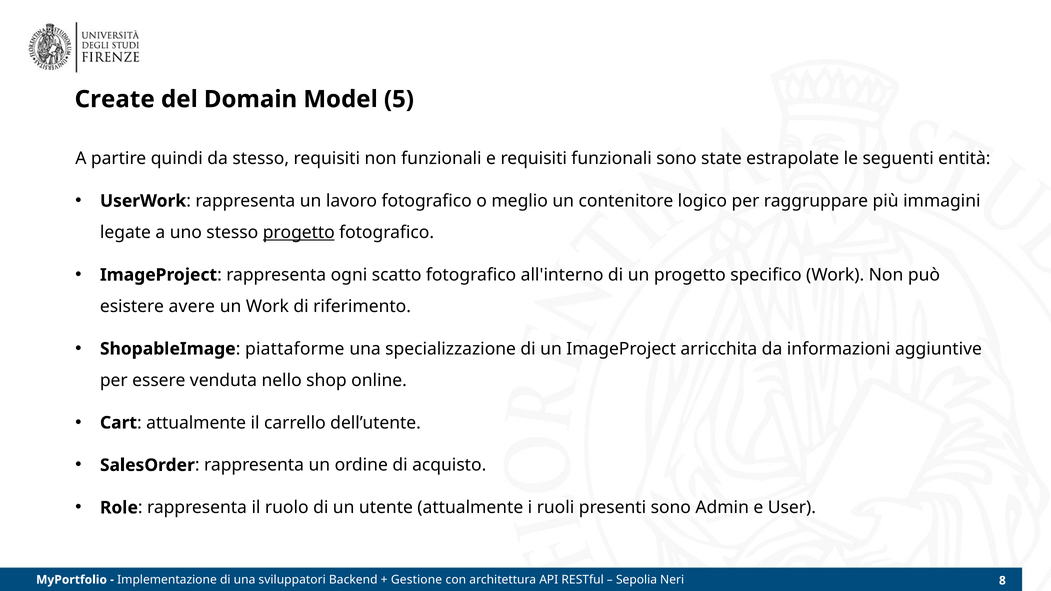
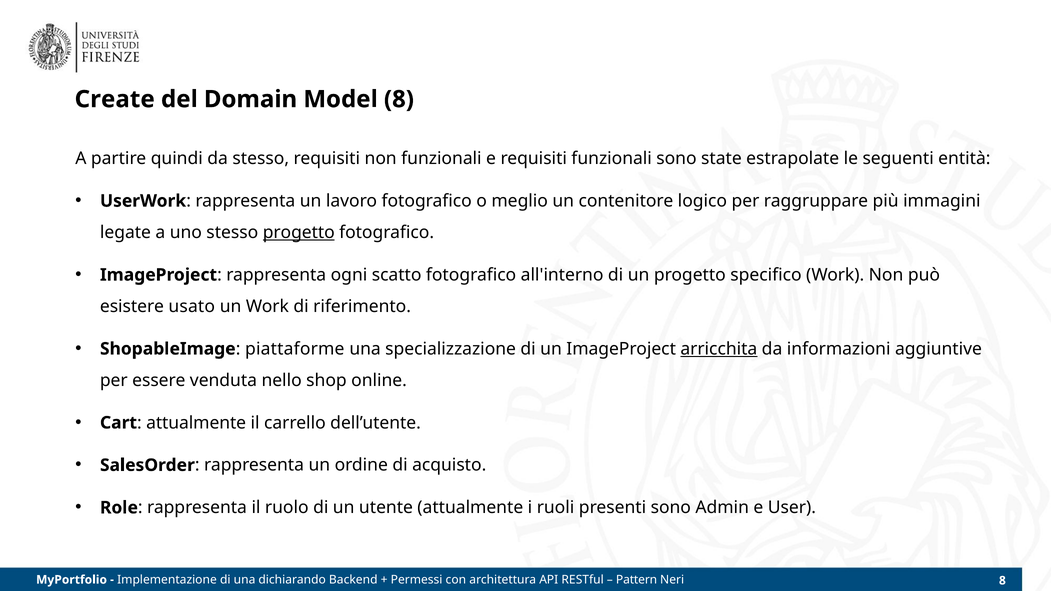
Model 5: 5 -> 8
avere: avere -> usato
arricchita underline: none -> present
sviluppatori: sviluppatori -> dichiarando
Gestione: Gestione -> Permessi
Sepolia: Sepolia -> Pattern
